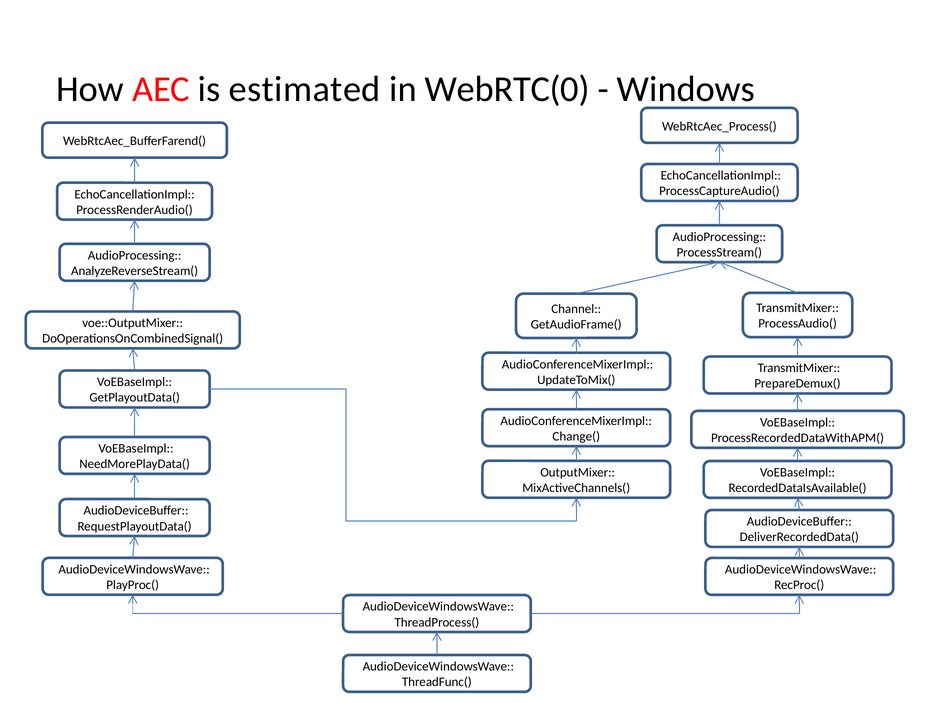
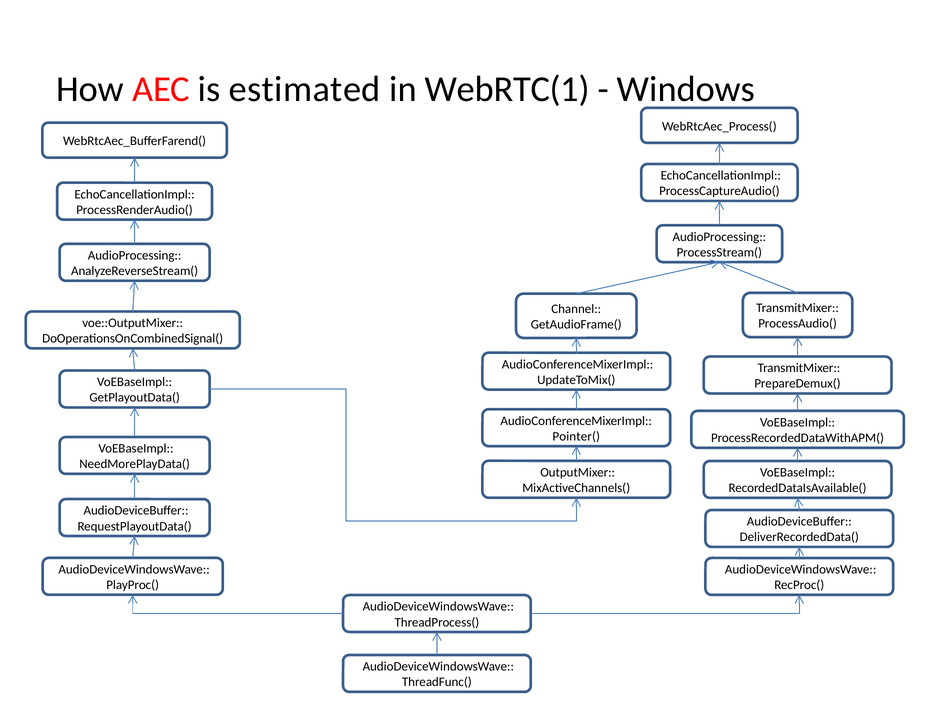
WebRTC(0: WebRTC(0 -> WebRTC(1
Change(: Change( -> Pointer(
